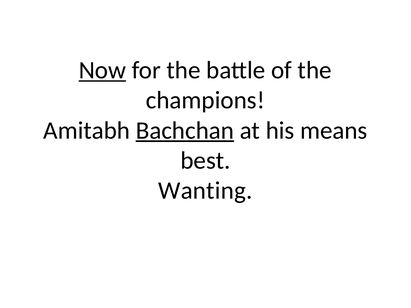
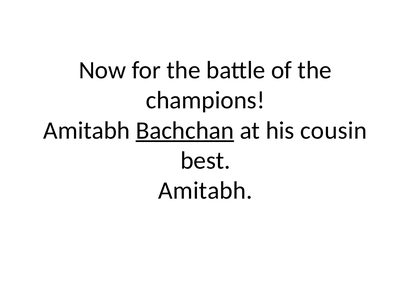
Now underline: present -> none
means: means -> cousin
Wanting at (205, 191): Wanting -> Amitabh
